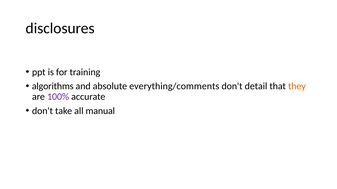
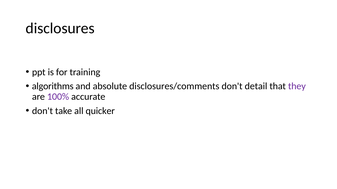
everything/comments: everything/comments -> disclosures/comments
they colour: orange -> purple
manual: manual -> quicker
